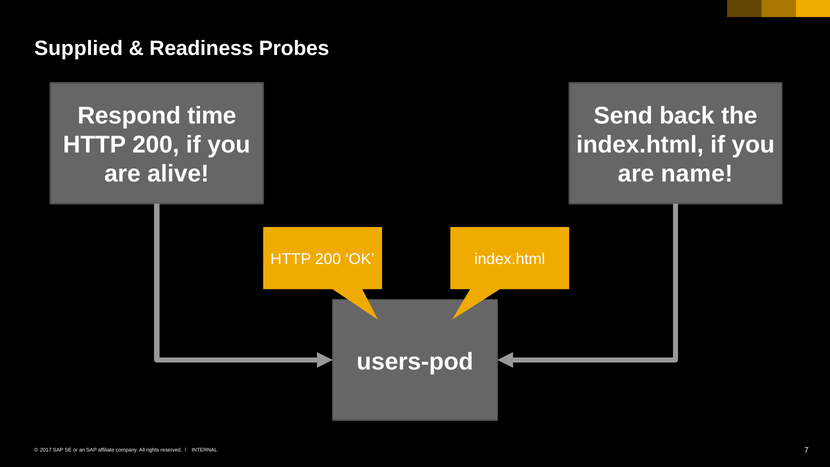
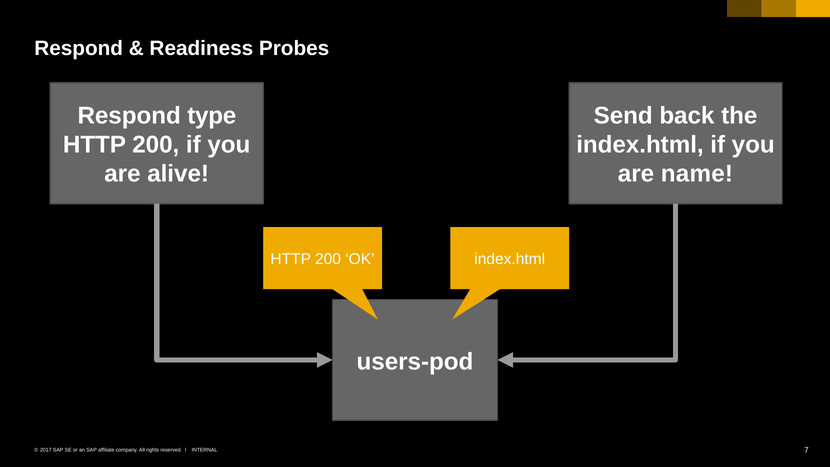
Supplied at (79, 48): Supplied -> Respond
time: time -> type
